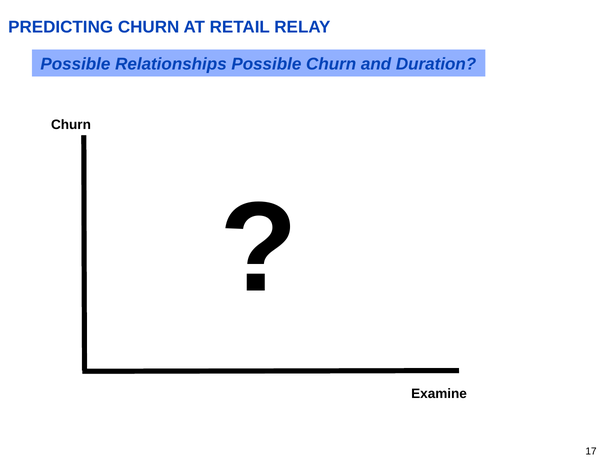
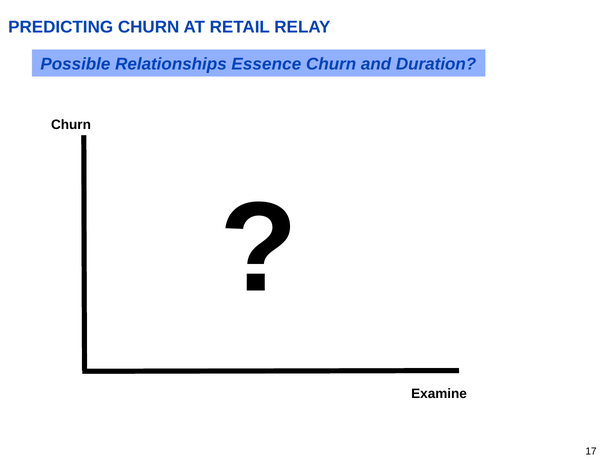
Relationships Possible: Possible -> Essence
